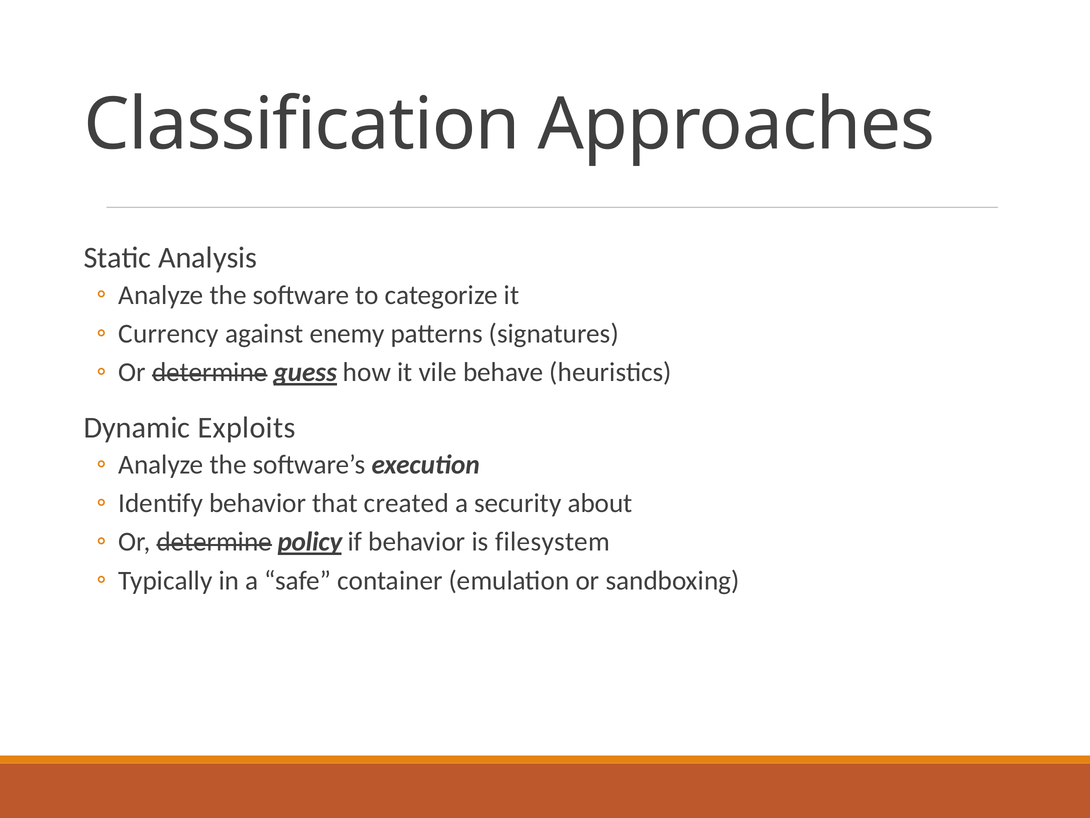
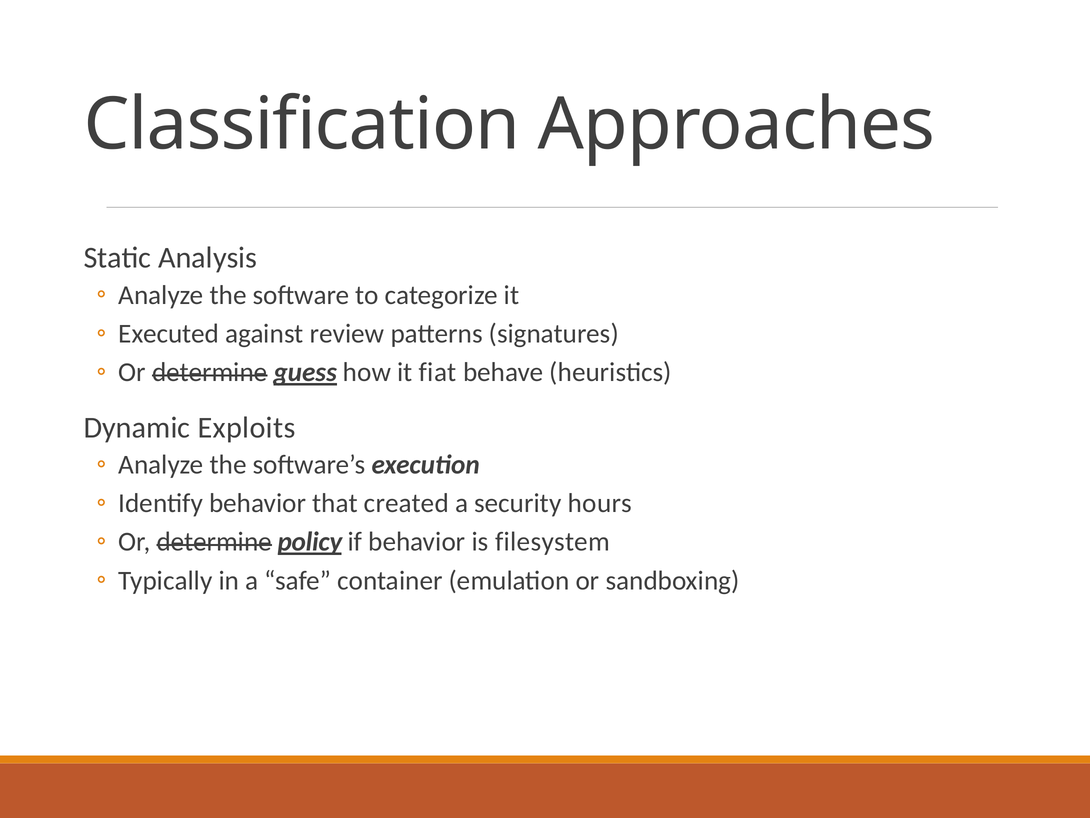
Currency: Currency -> Executed
enemy: enemy -> review
vile: vile -> fiat
about: about -> hours
